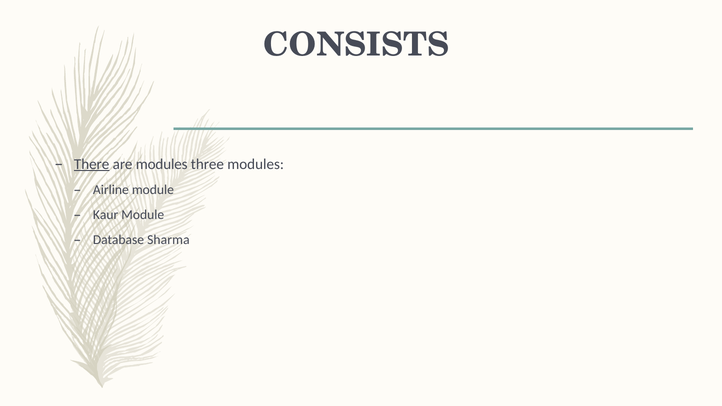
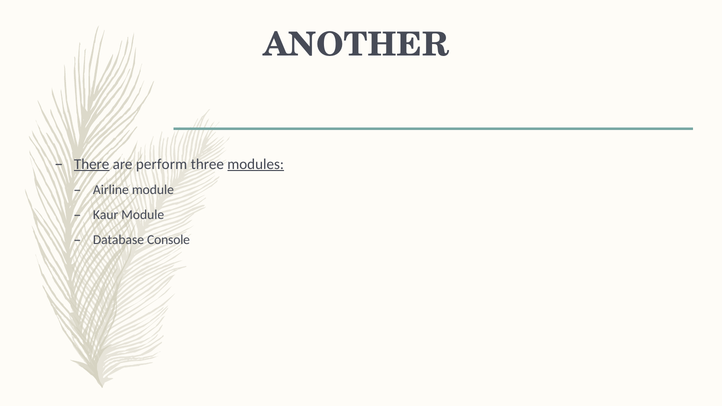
CONSISTS: CONSISTS -> ANOTHER
are modules: modules -> perform
modules at (256, 164) underline: none -> present
Sharma: Sharma -> Console
